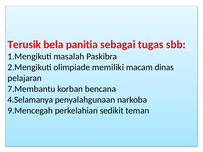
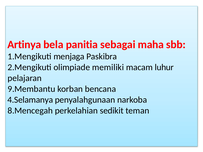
Terusik: Terusik -> Artinya
tugas: tugas -> maha
masalah: masalah -> menjaga
dinas: dinas -> luhur
7.Membantu: 7.Membantu -> 9.Membantu
9.Mencegah: 9.Mencegah -> 8.Mencegah
